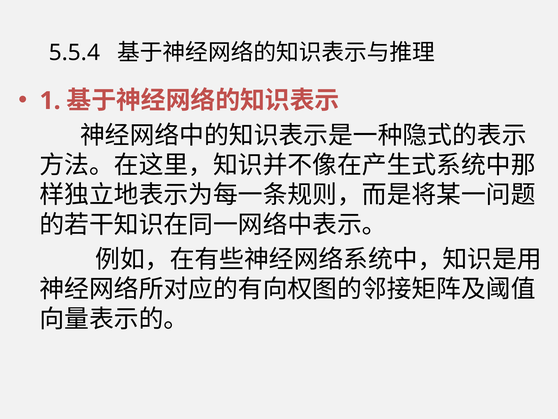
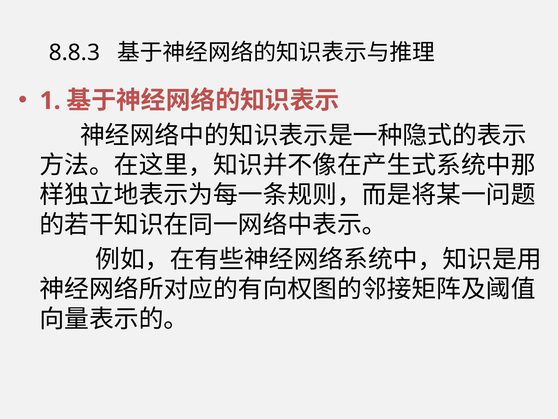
5.5.4: 5.5.4 -> 8.8.3
